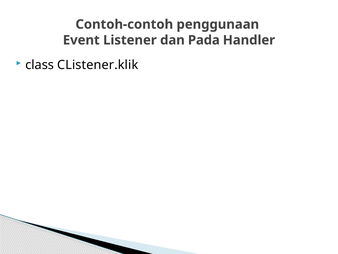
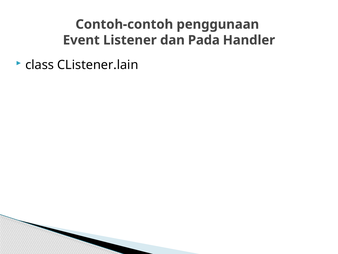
CListener.klik: CListener.klik -> CListener.lain
